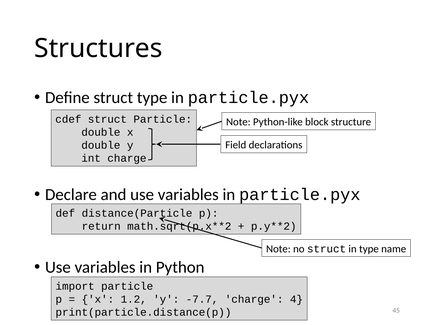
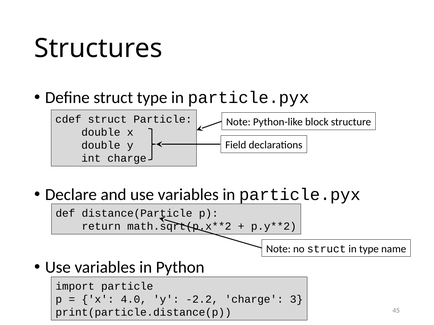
1.2: 1.2 -> 4.0
-7.7: -7.7 -> -2.2
4: 4 -> 3
